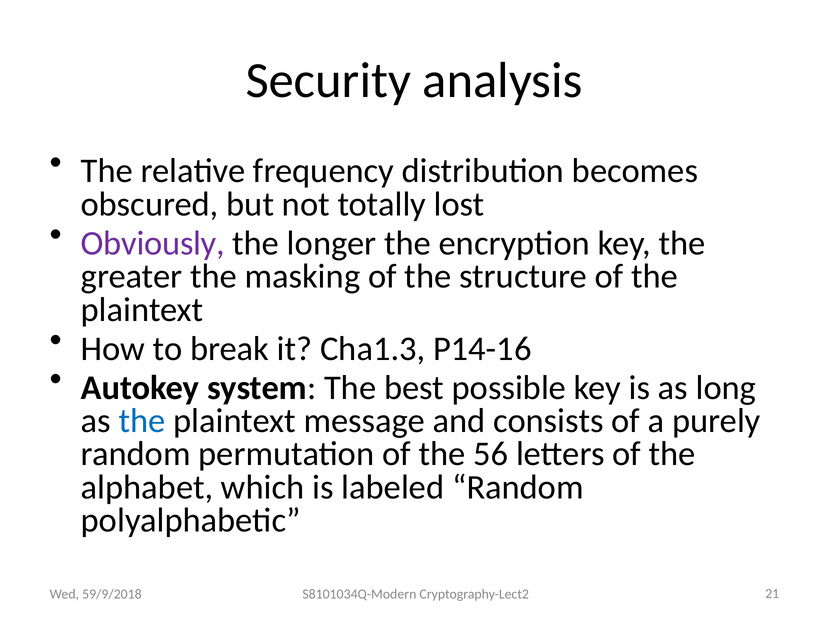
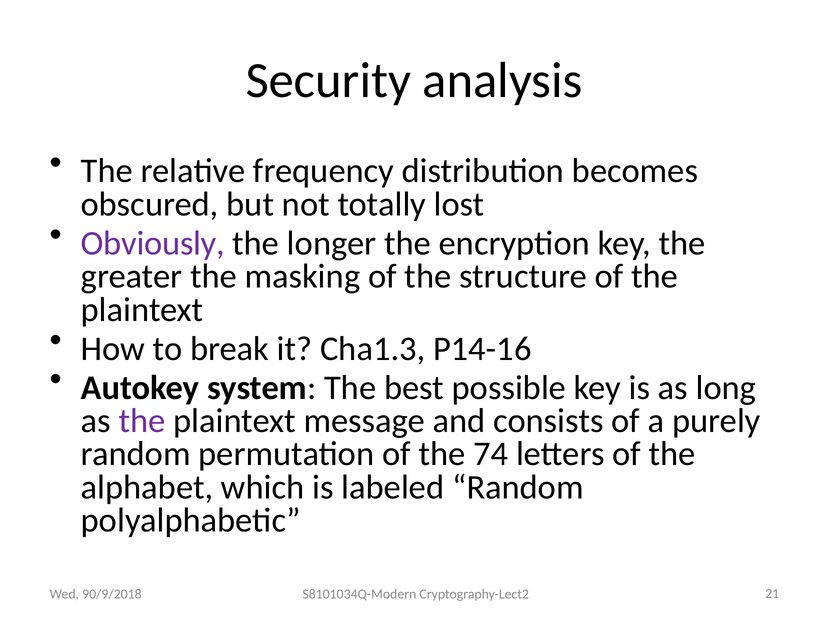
the at (142, 421) colour: blue -> purple
56: 56 -> 74
59/9/2018: 59/9/2018 -> 90/9/2018
